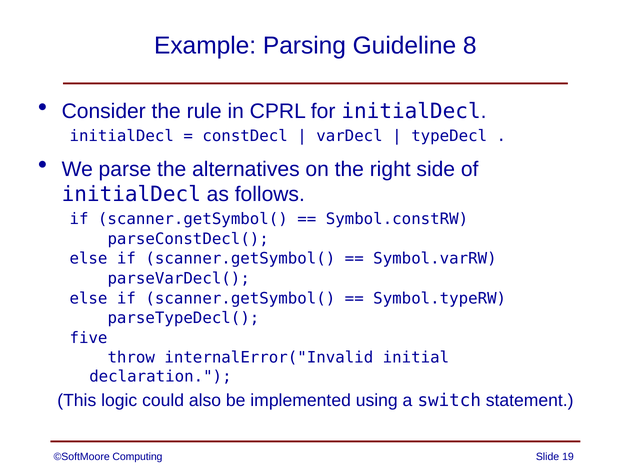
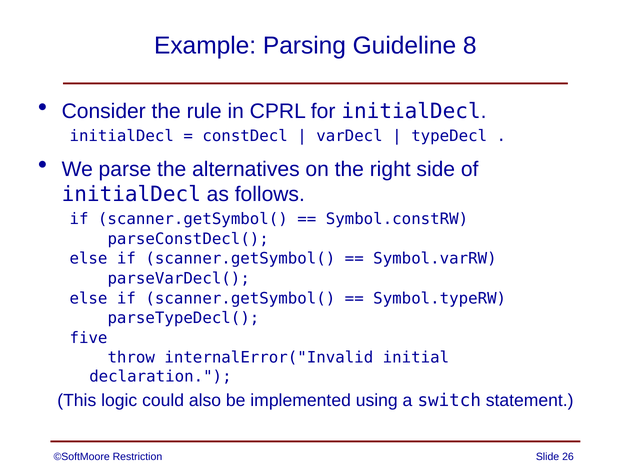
Computing: Computing -> Restriction
19: 19 -> 26
